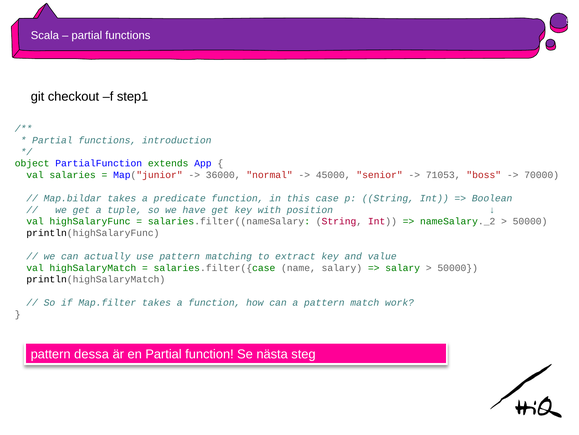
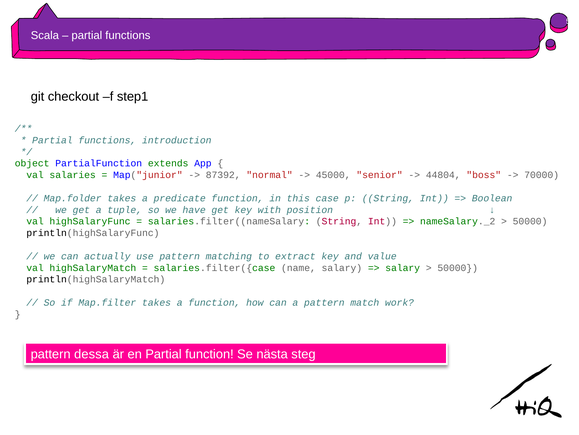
36000: 36000 -> 87392
71053: 71053 -> 44804
Map.bildar: Map.bildar -> Map.folder
